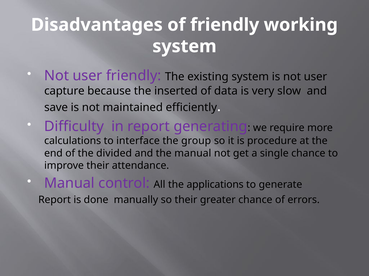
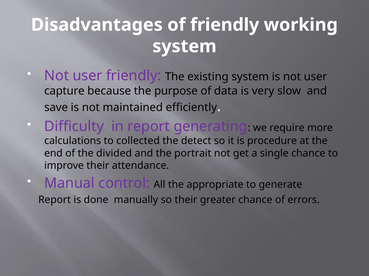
inserted: inserted -> purpose
interface: interface -> collected
group: group -> detect
the manual: manual -> portrait
applications: applications -> appropriate
